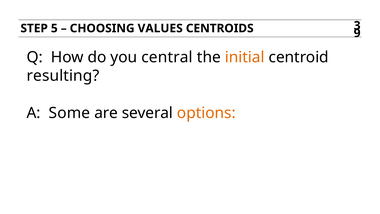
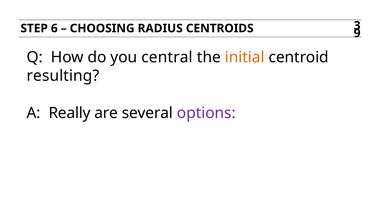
5: 5 -> 6
VALUES: VALUES -> RADIUS
Some: Some -> Really
options colour: orange -> purple
